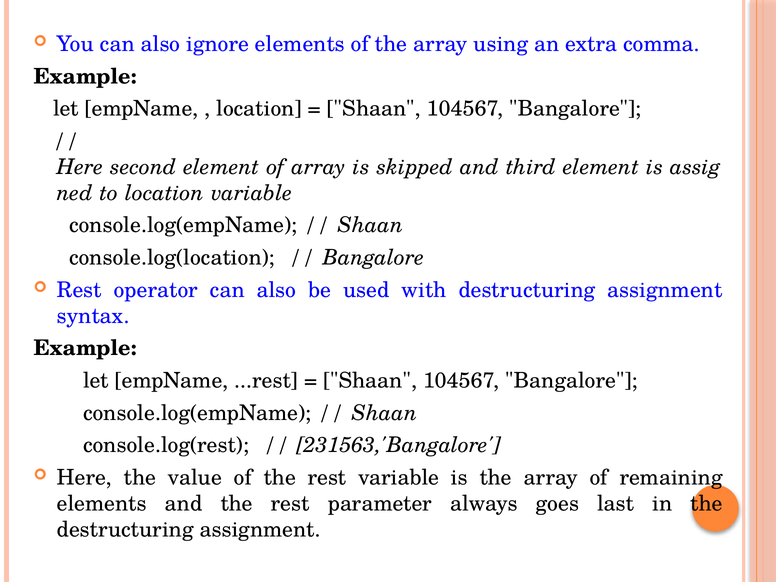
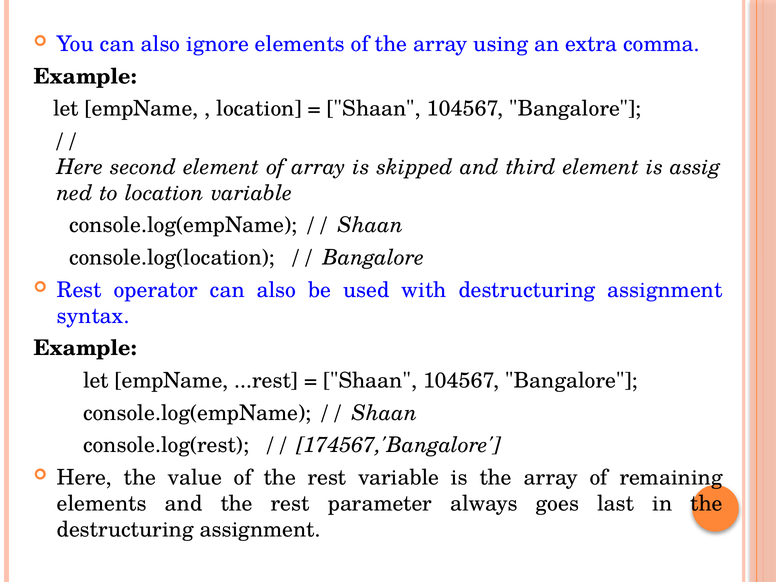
231563,'Bangalore: 231563,'Bangalore -> 174567,'Bangalore
